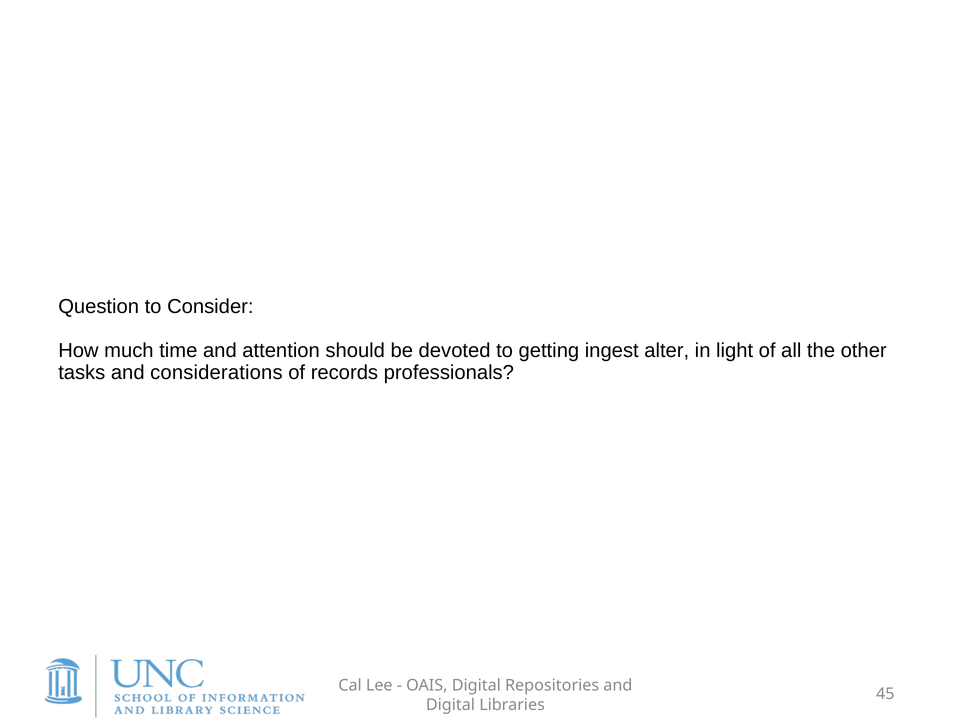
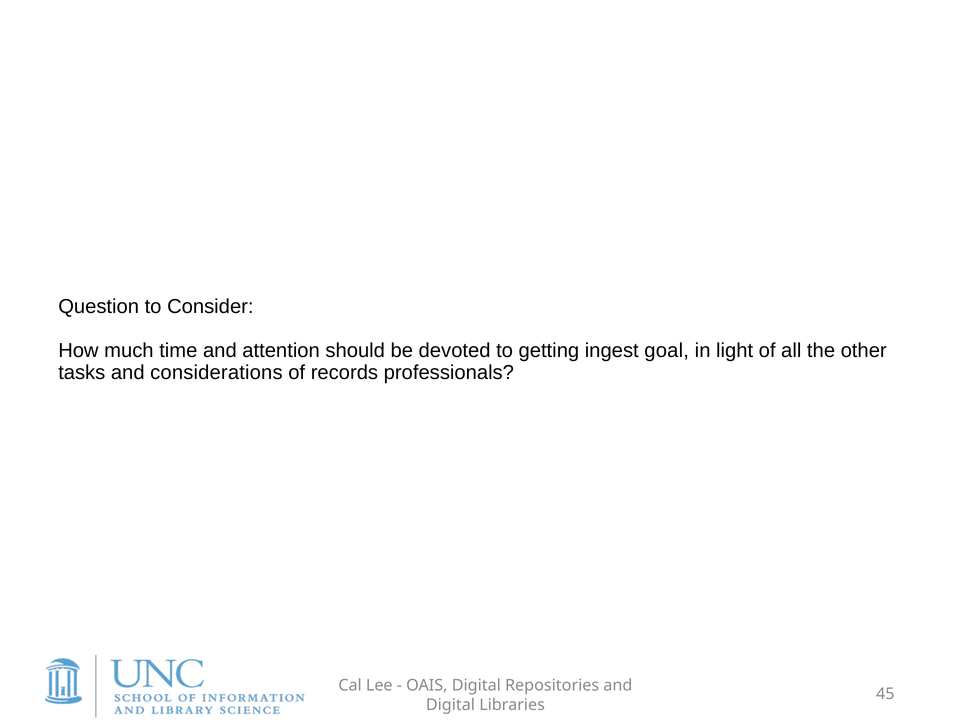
alter: alter -> goal
